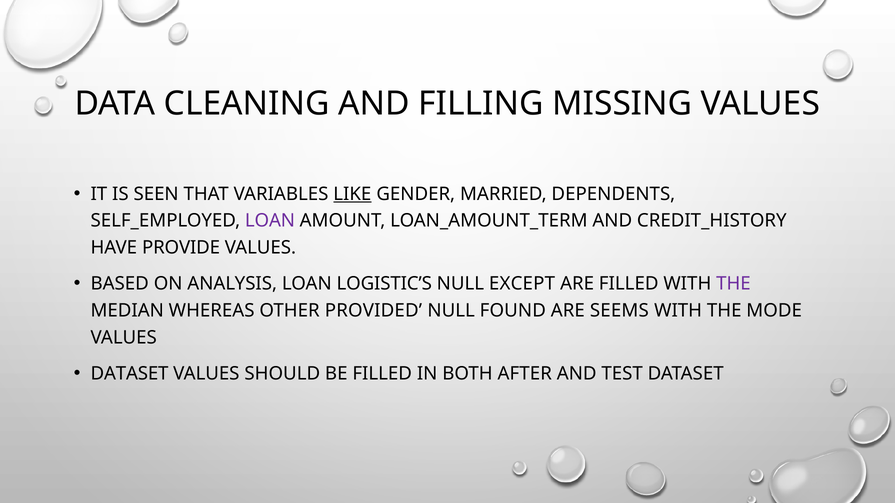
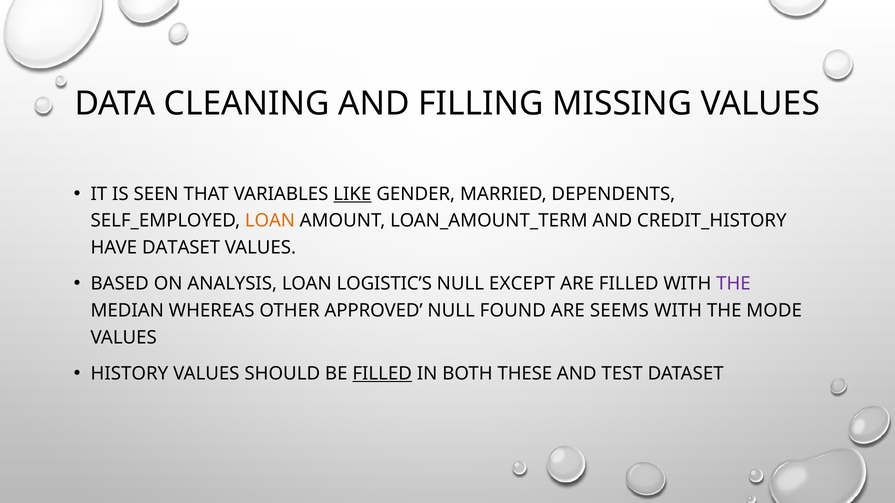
LOAN at (270, 221) colour: purple -> orange
HAVE PROVIDE: PROVIDE -> DATASET
PROVIDED: PROVIDED -> APPROVED
DATASET at (130, 374): DATASET -> HISTORY
FILLED at (382, 374) underline: none -> present
AFTER: AFTER -> THESE
